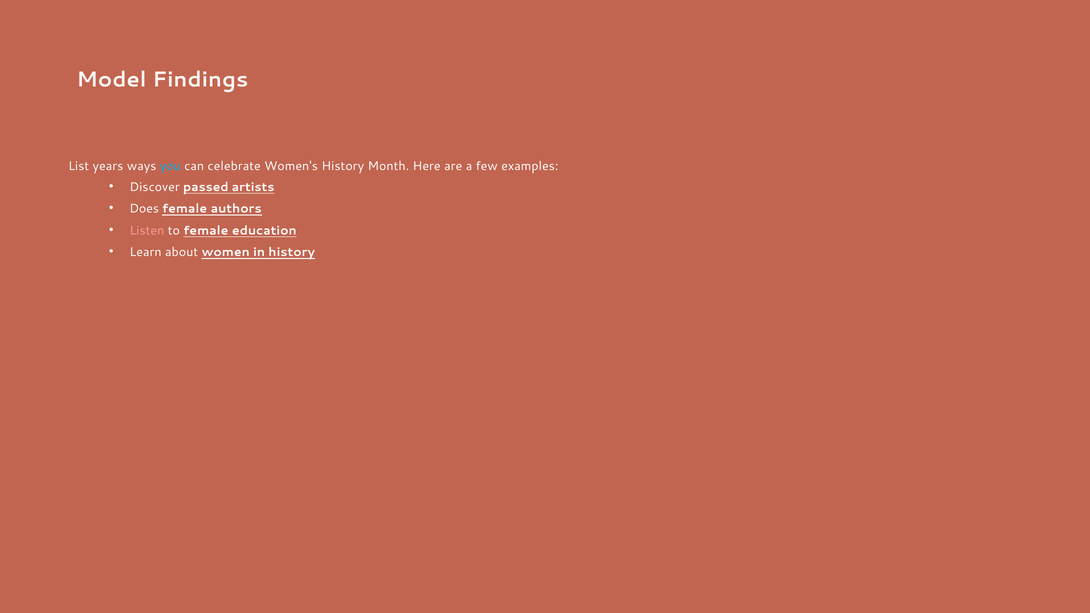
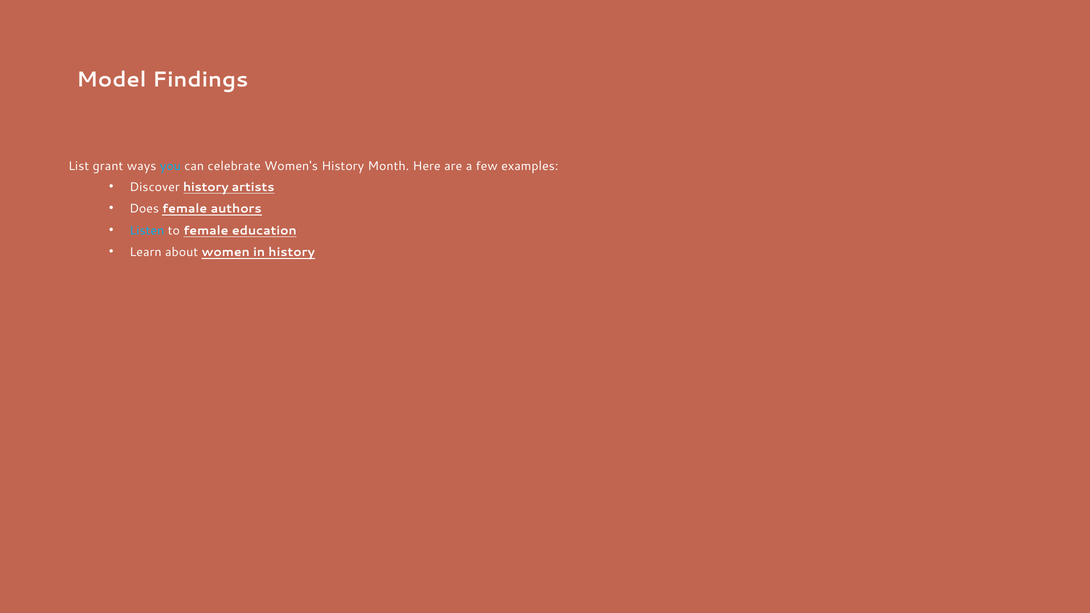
years: years -> grant
Discover passed: passed -> history
Listen colour: pink -> light blue
